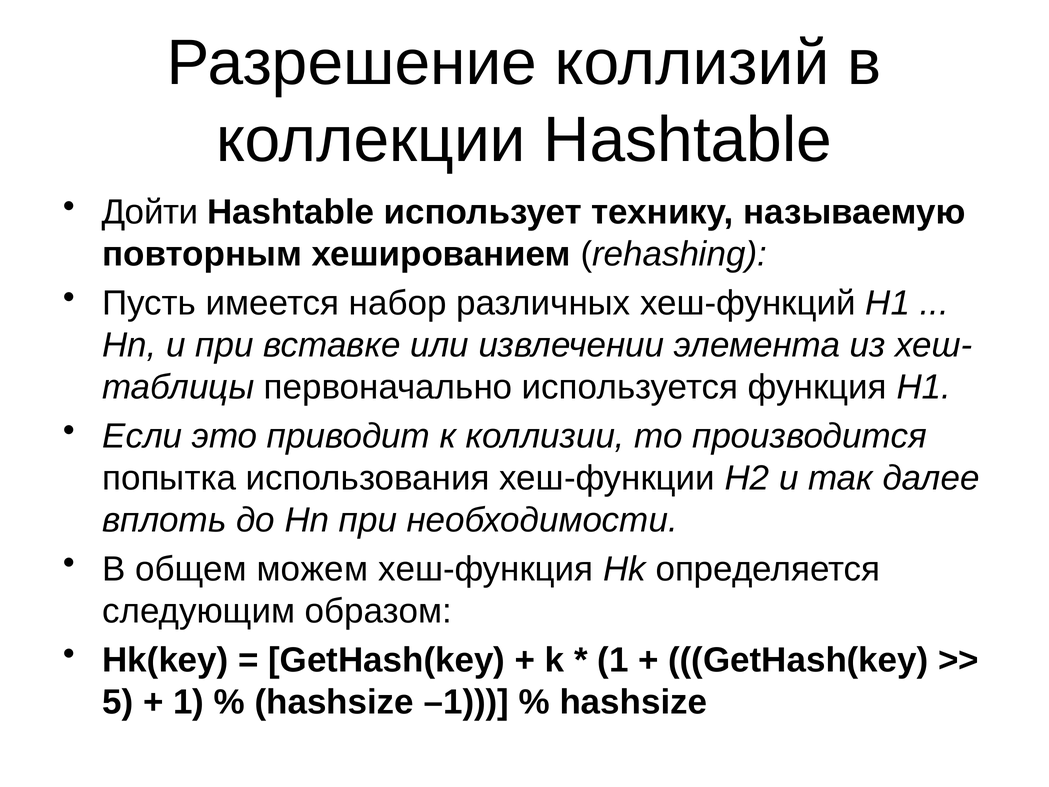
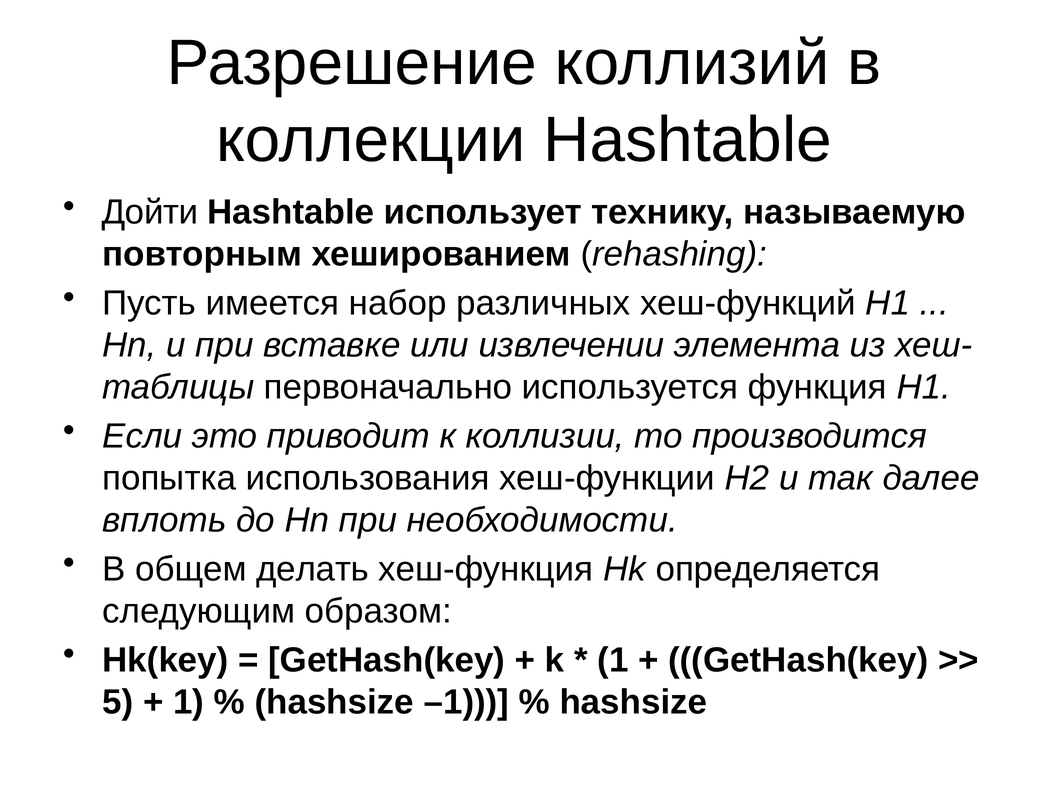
можем: можем -> делать
